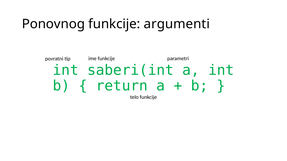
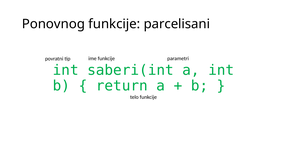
argumenti: argumenti -> parcelisani
